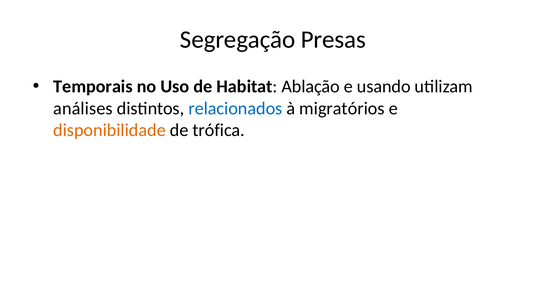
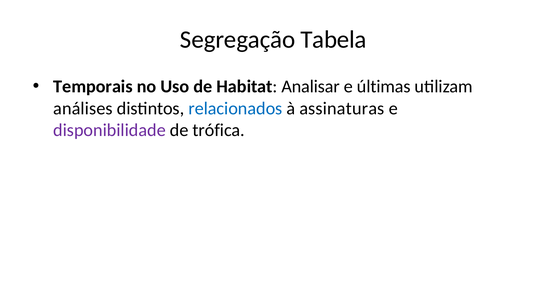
Presas: Presas -> Tabela
Ablação: Ablação -> Analisar
usando: usando -> últimas
migratórios: migratórios -> assinaturas
disponibilidade colour: orange -> purple
